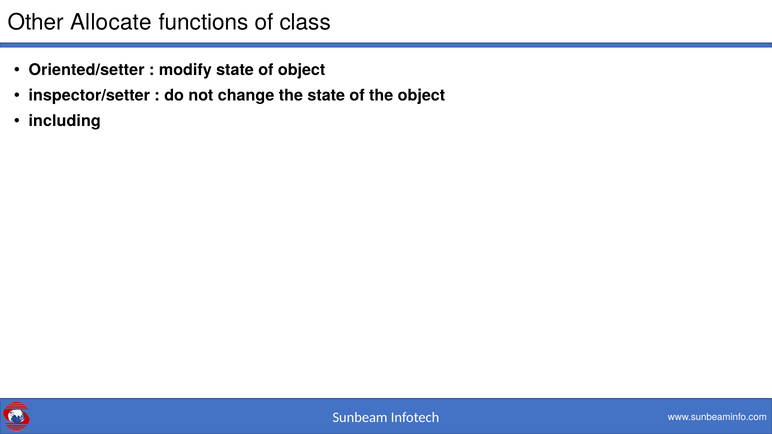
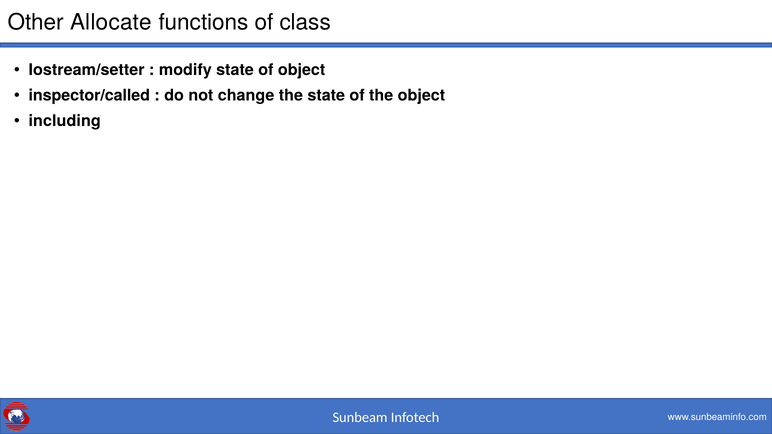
Oriented/setter: Oriented/setter -> Iostream/setter
inspector/setter: inspector/setter -> inspector/called
